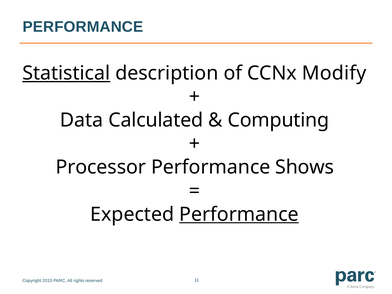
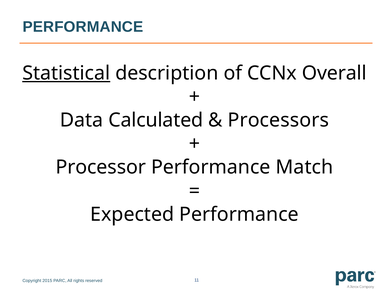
Modify: Modify -> Overall
Computing: Computing -> Processors
Shows: Shows -> Match
Performance at (239, 214) underline: present -> none
